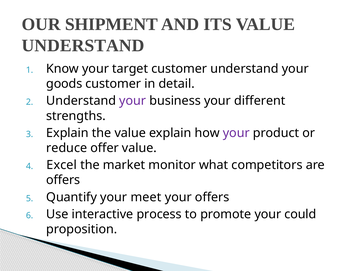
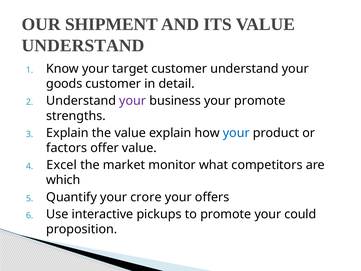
your different: different -> promote
your at (236, 133) colour: purple -> blue
reduce: reduce -> factors
offers at (63, 180): offers -> which
meet: meet -> crore
process: process -> pickups
